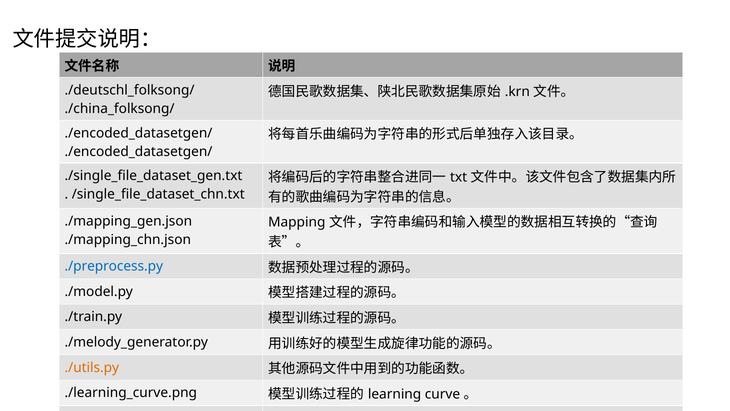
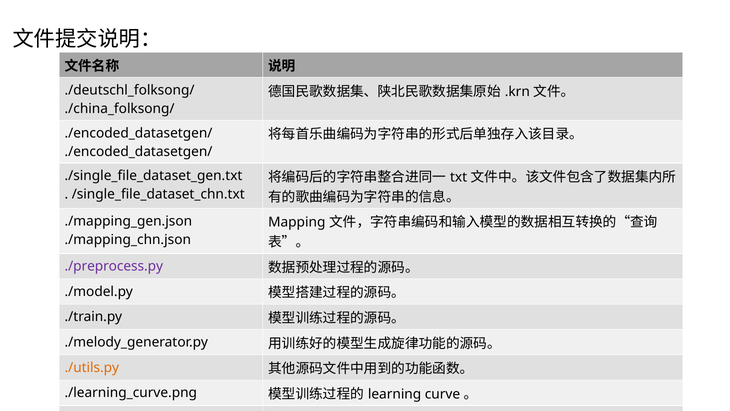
./preprocess.py colour: blue -> purple
